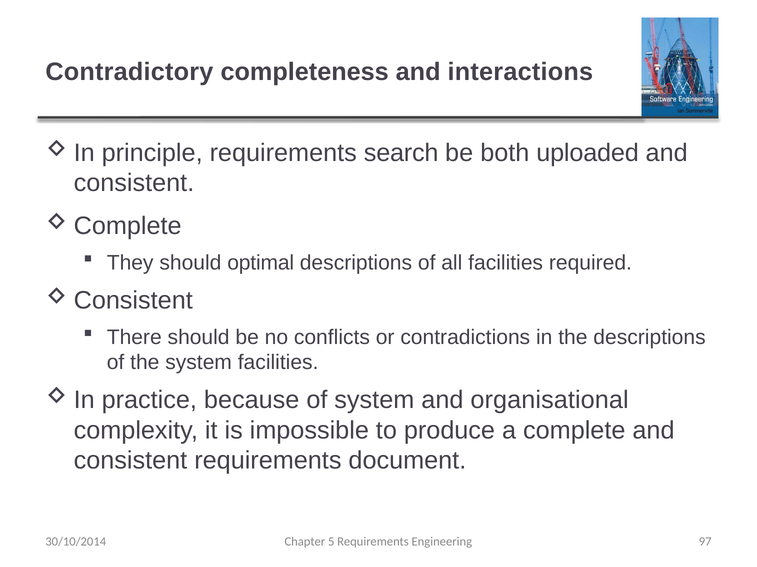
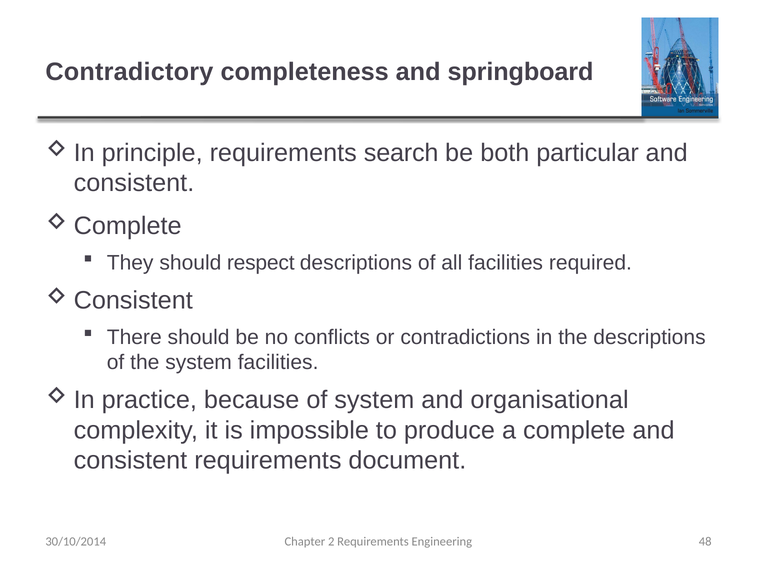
interactions: interactions -> springboard
uploaded: uploaded -> particular
optimal: optimal -> respect
5: 5 -> 2
97: 97 -> 48
